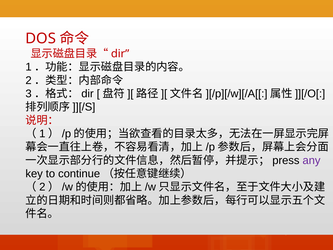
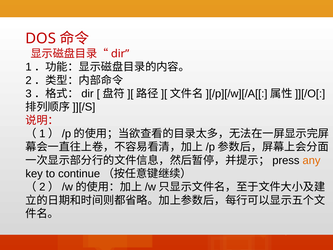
any colour: purple -> orange
